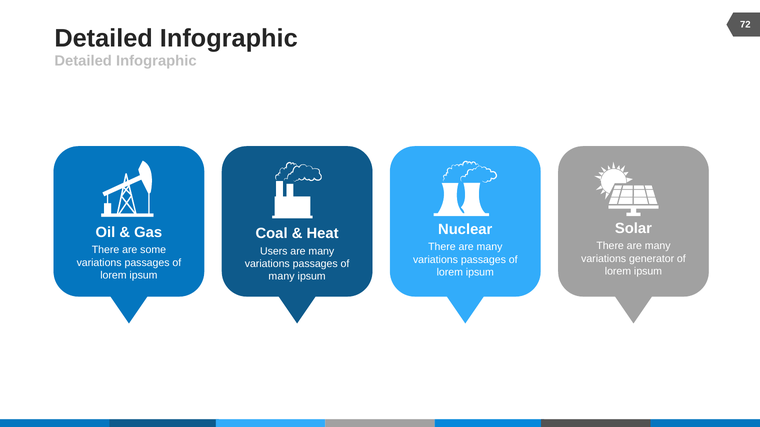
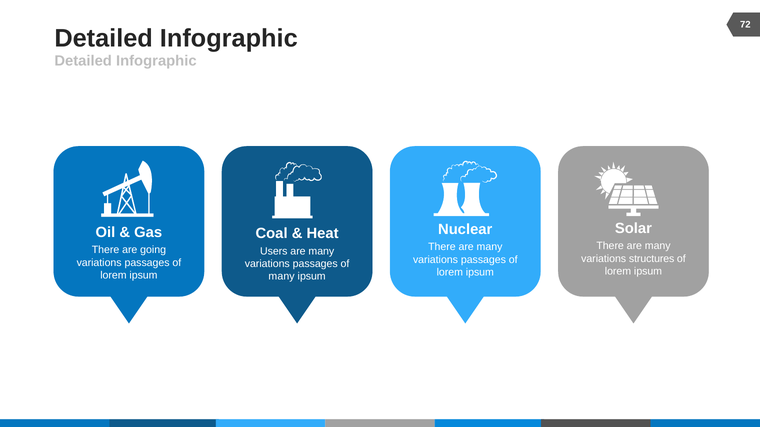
some: some -> going
generator: generator -> structures
